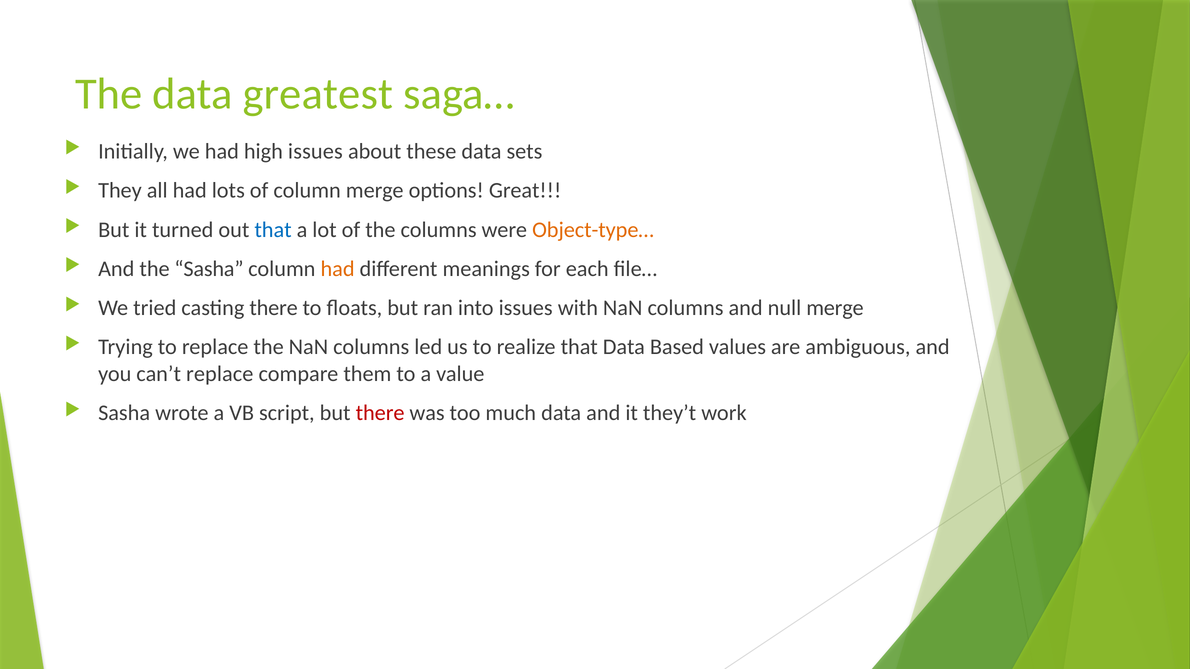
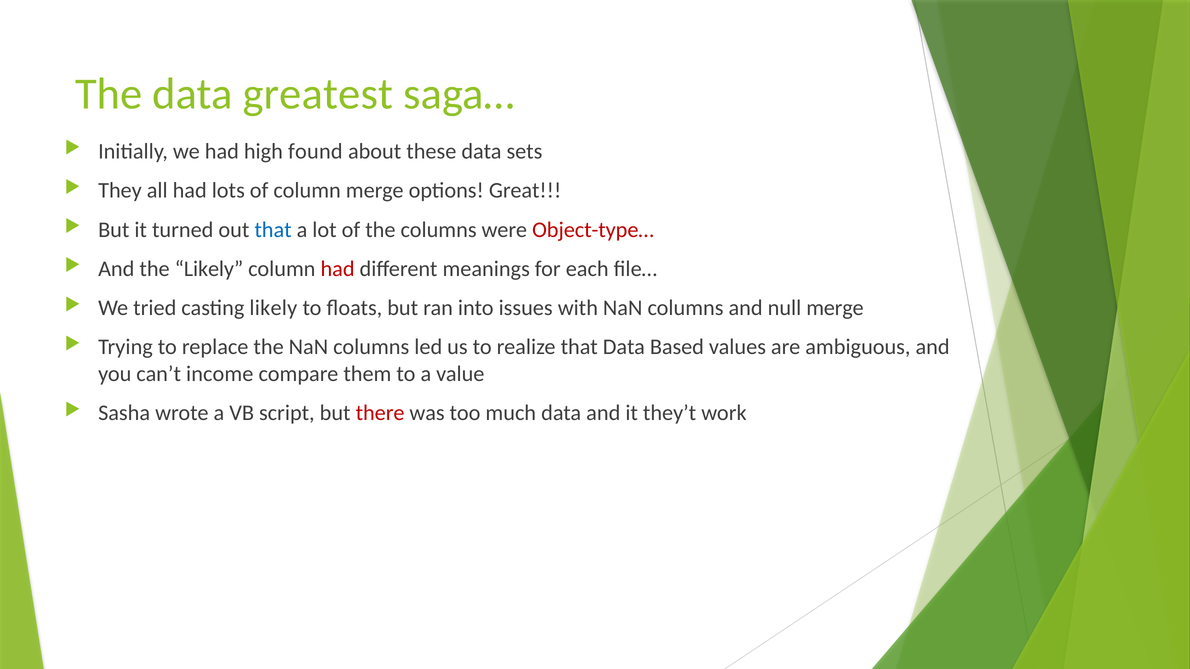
high issues: issues -> found
Object-type… colour: orange -> red
the Sasha: Sasha -> Likely
had at (338, 269) colour: orange -> red
casting there: there -> likely
can’t replace: replace -> income
